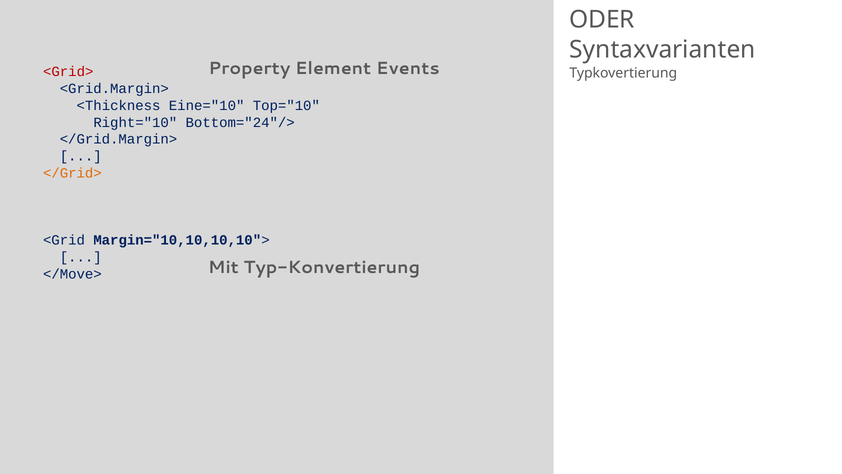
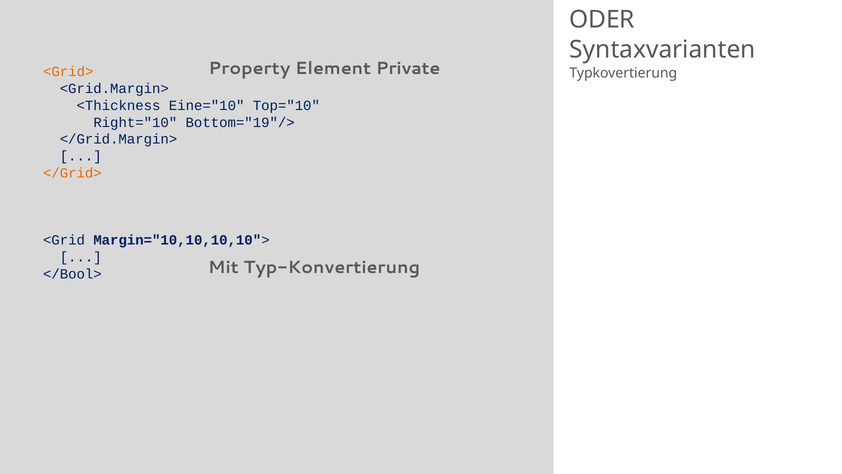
Events: Events -> Private
<Grid> colour: red -> orange
Bottom="24"/>: Bottom="24"/> -> Bottom="19"/>
</Move>: </Move> -> </Bool>
